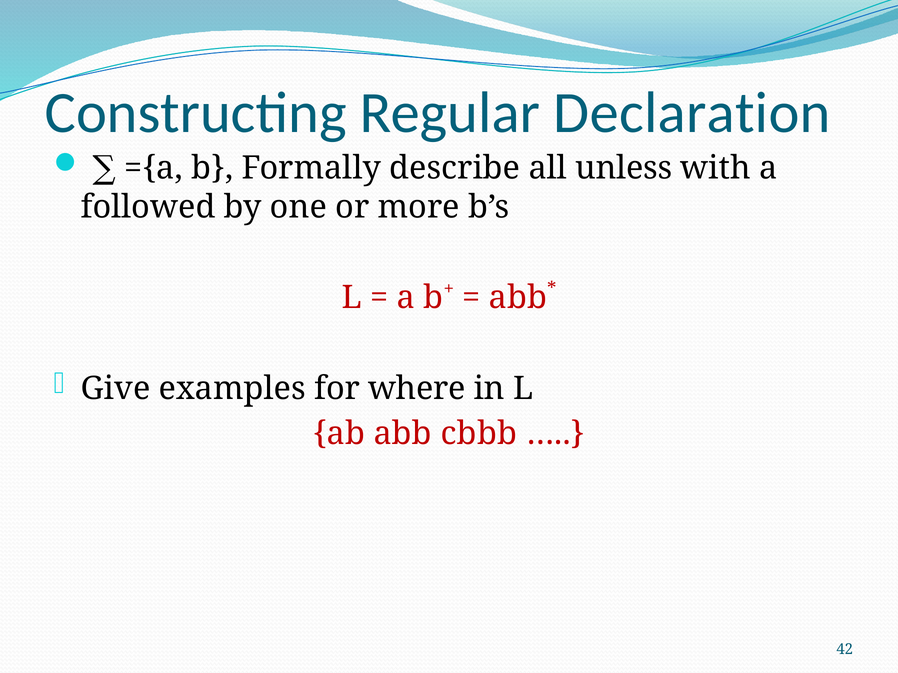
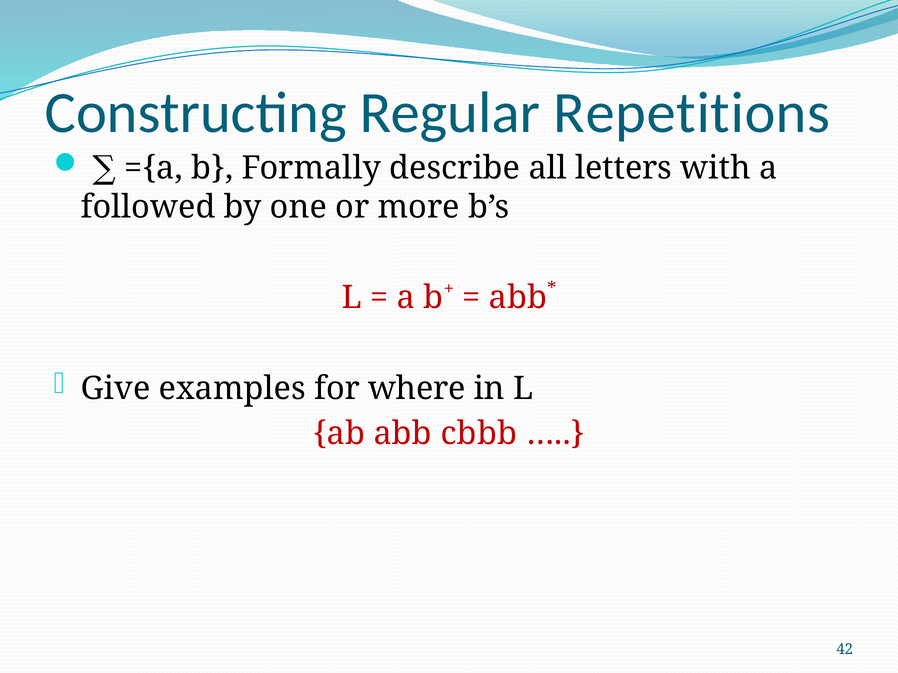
Declaration: Declaration -> Repetitions
unless: unless -> letters
